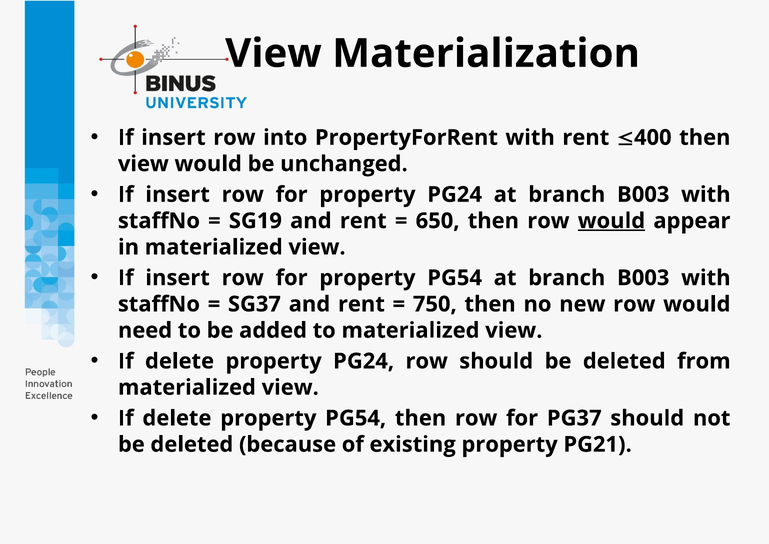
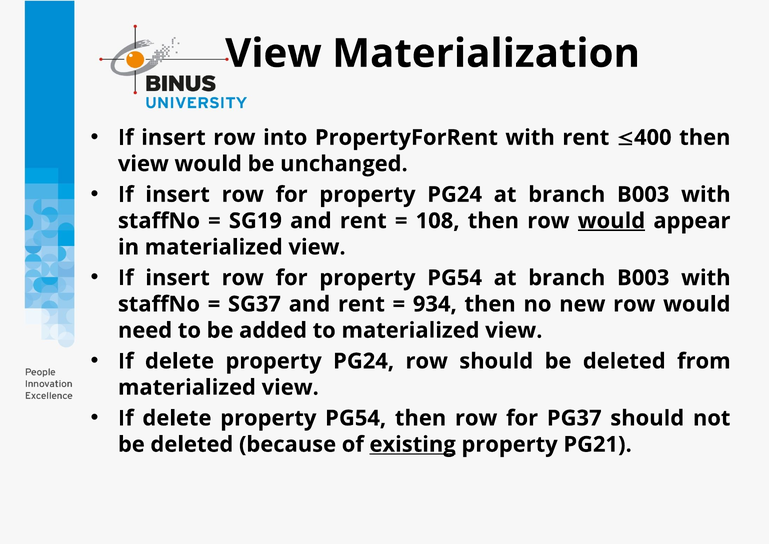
650: 650 -> 108
750: 750 -> 934
existing underline: none -> present
